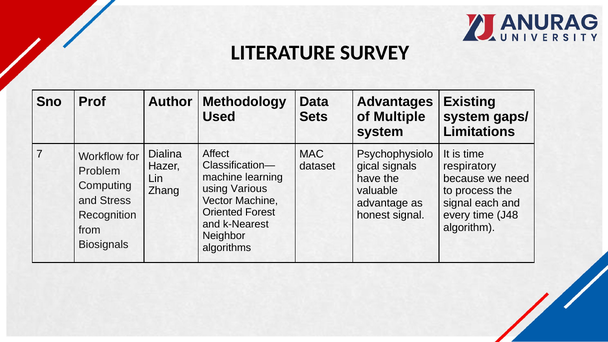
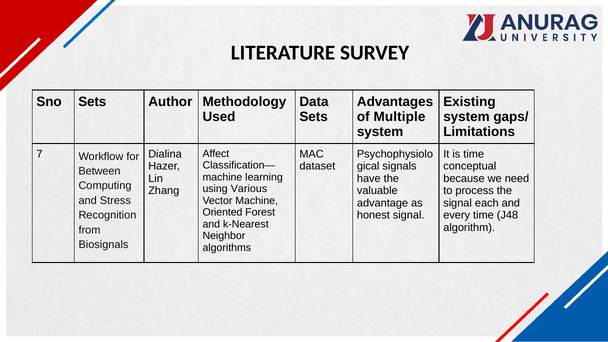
Sno Prof: Prof -> Sets
respiratory: respiratory -> conceptual
Problem: Problem -> Between
